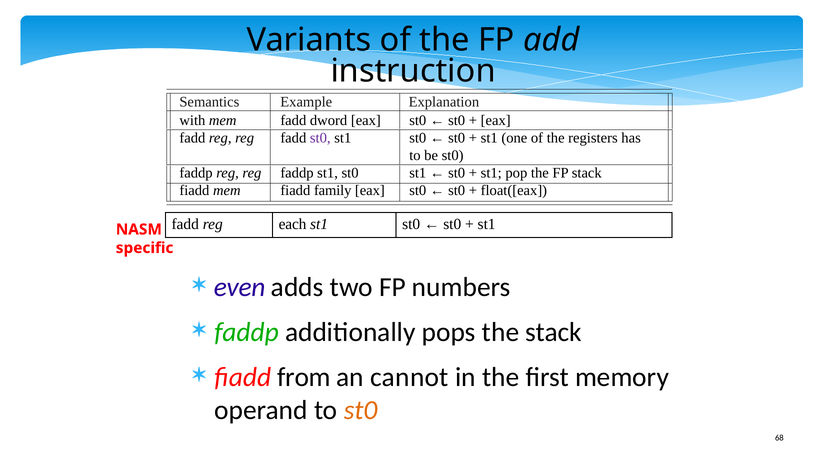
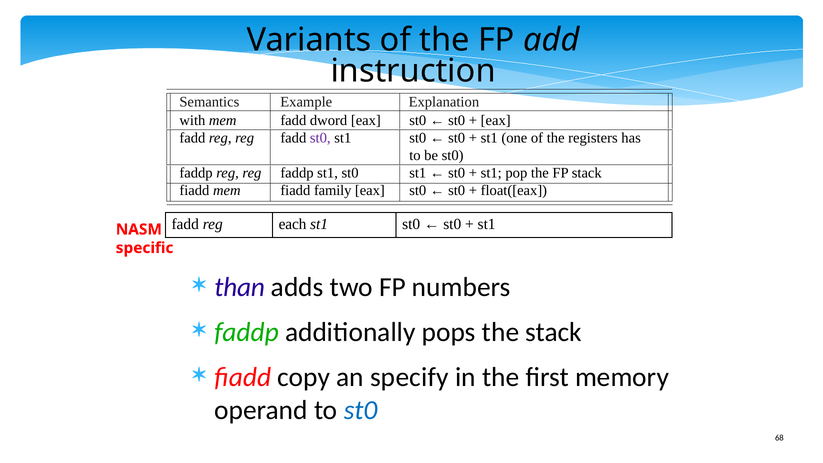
even: even -> than
from: from -> copy
cannot: cannot -> specify
st0 at (361, 410) colour: orange -> blue
